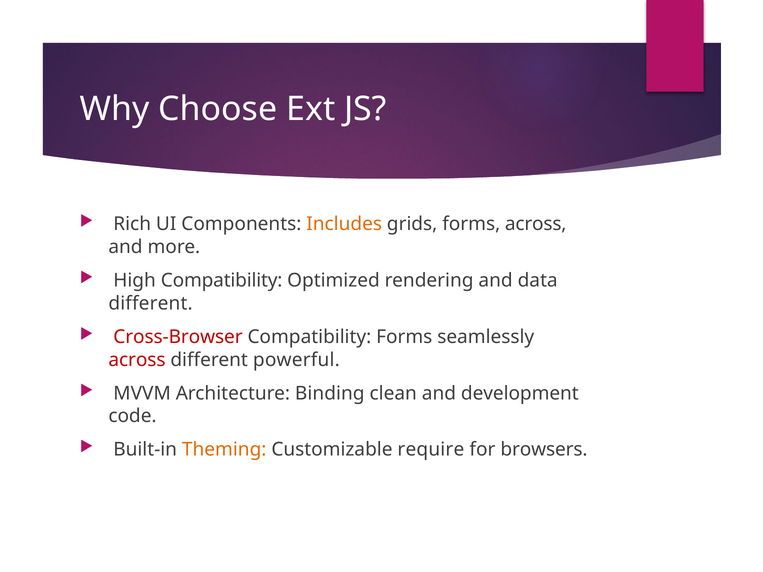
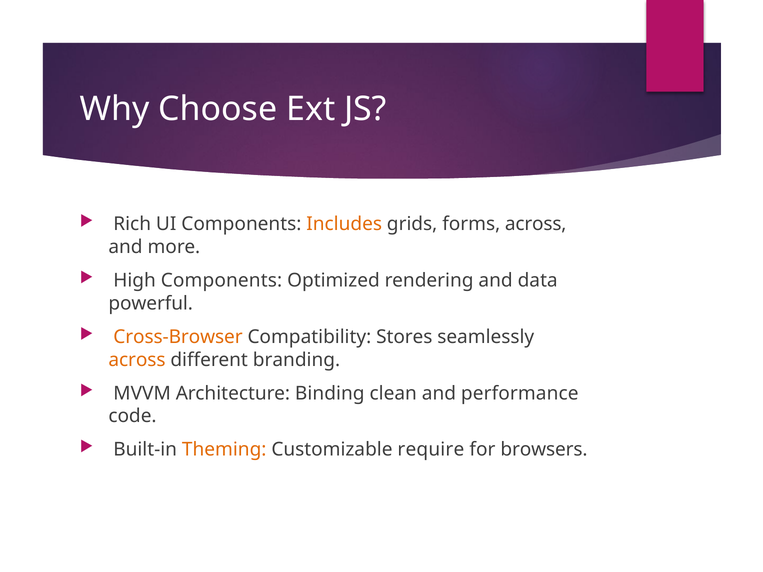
High Compatibility: Compatibility -> Components
different at (151, 304): different -> powerful
Cross-Browser colour: red -> orange
Compatibility Forms: Forms -> Stores
across at (137, 360) colour: red -> orange
powerful: powerful -> branding
development: development -> performance
